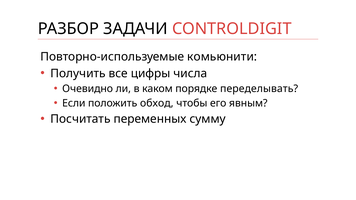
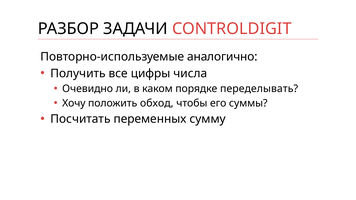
комьюнити: комьюнити -> аналогично
Если: Если -> Хочу
явным: явным -> суммы
